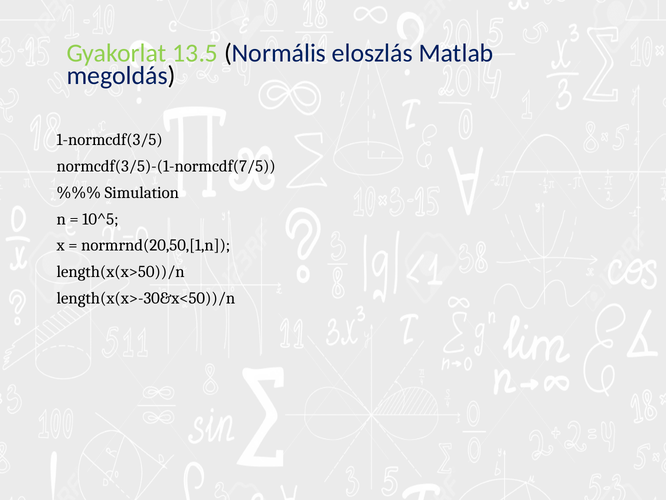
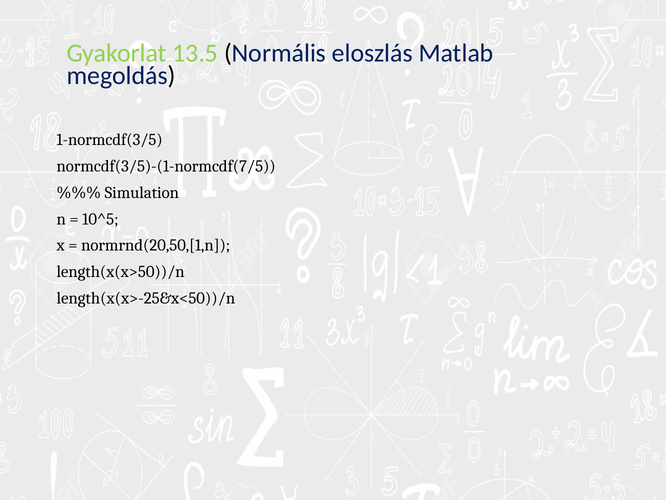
length(x(x>-30&x<50))/n: length(x(x>-30&x<50))/n -> length(x(x>-25&x<50))/n
